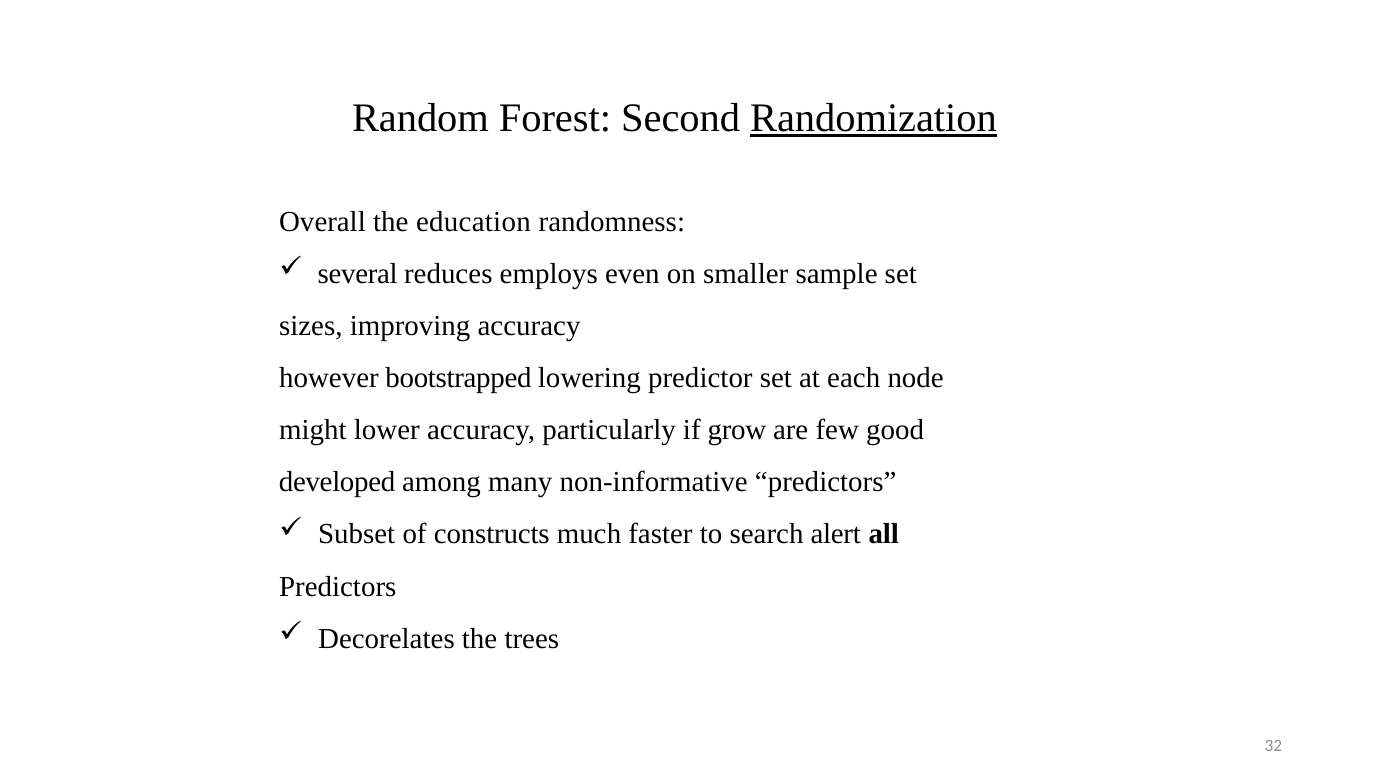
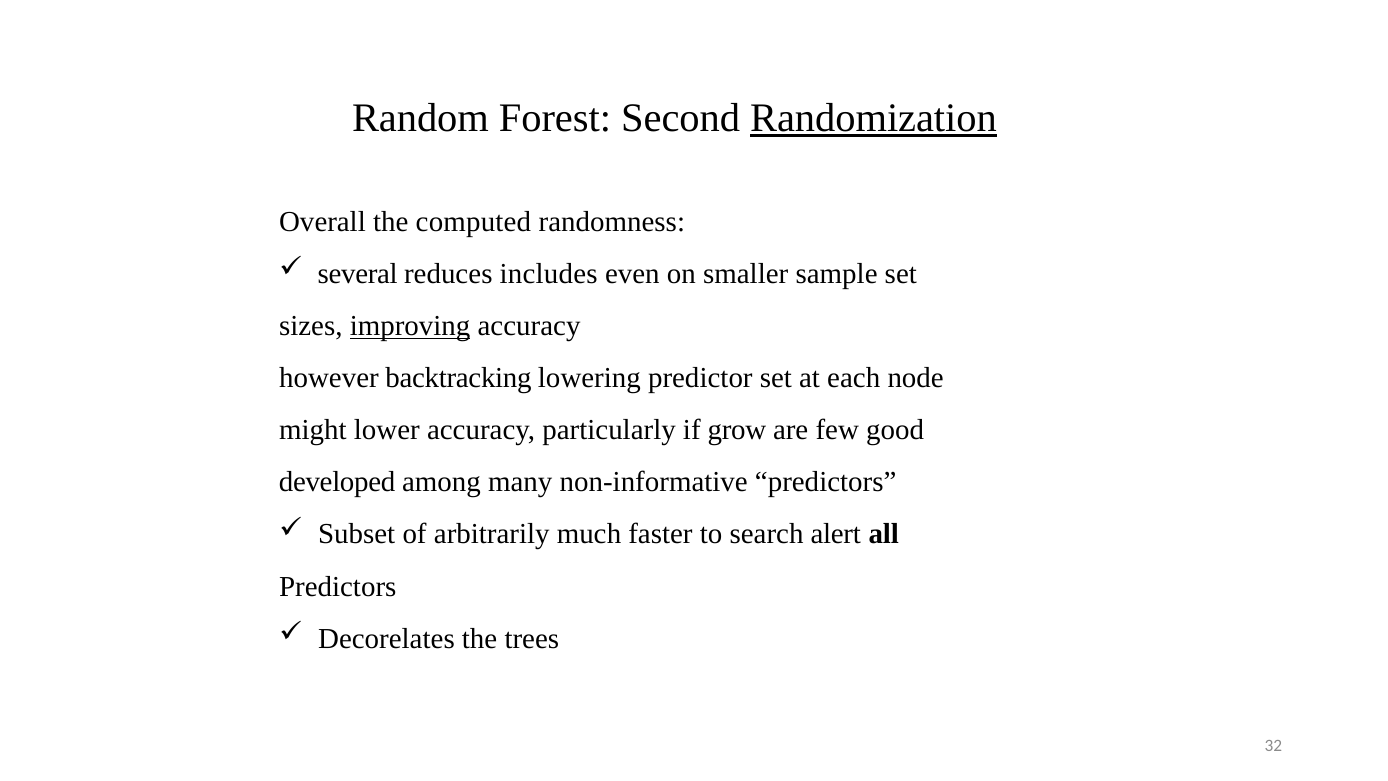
education: education -> computed
employs: employs -> includes
improving underline: none -> present
bootstrapped: bootstrapped -> backtracking
constructs: constructs -> arbitrarily
